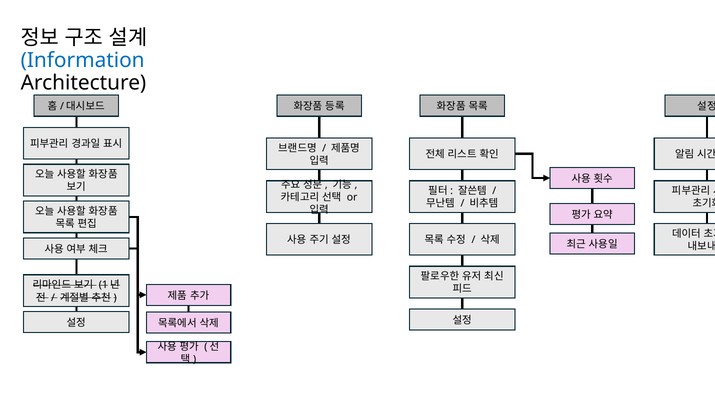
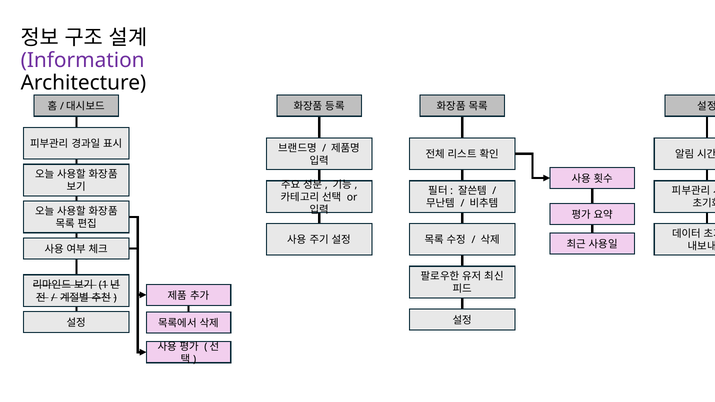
Information colour: blue -> purple
